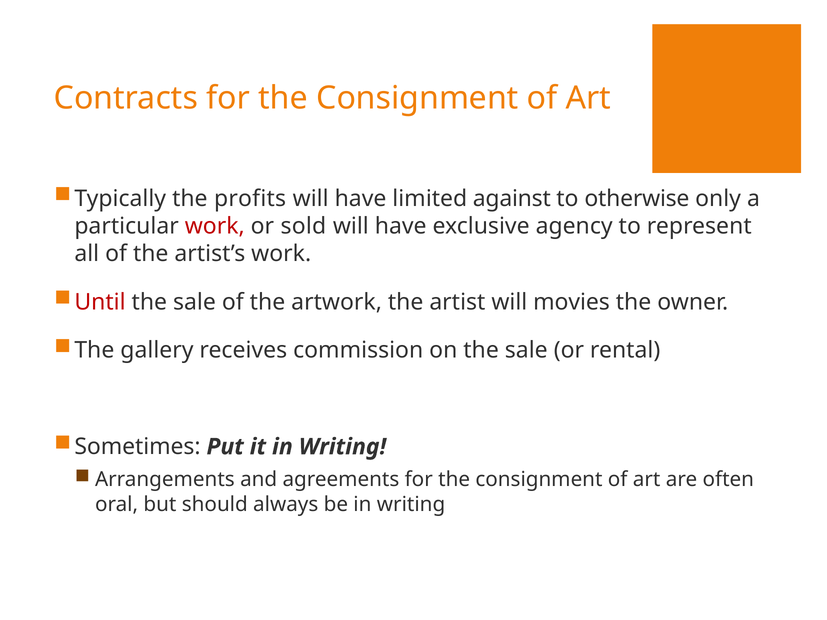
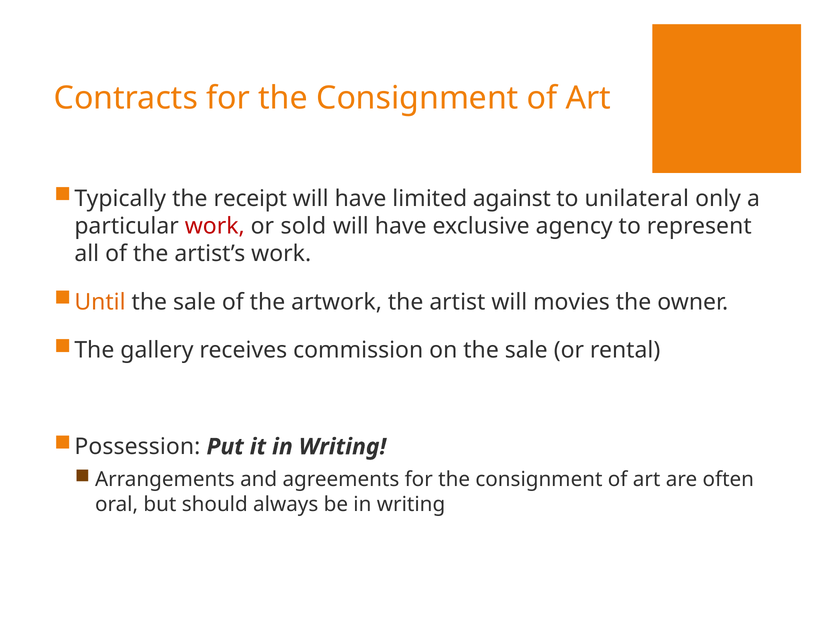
profits: profits -> receipt
otherwise: otherwise -> unilateral
Until colour: red -> orange
Sometimes: Sometimes -> Possession
